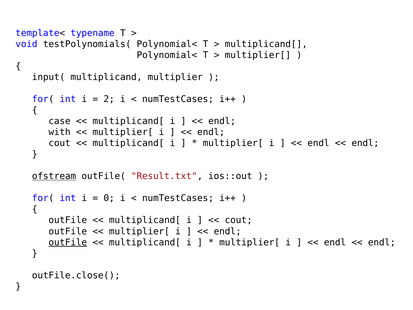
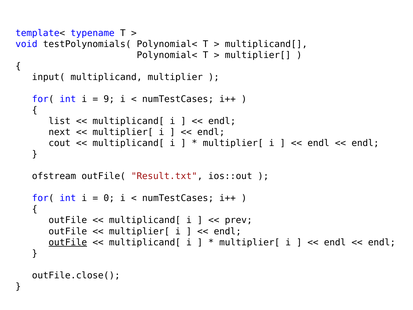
2: 2 -> 9
case: case -> list
with: with -> next
ofstream underline: present -> none
cout at (239, 220): cout -> prev
